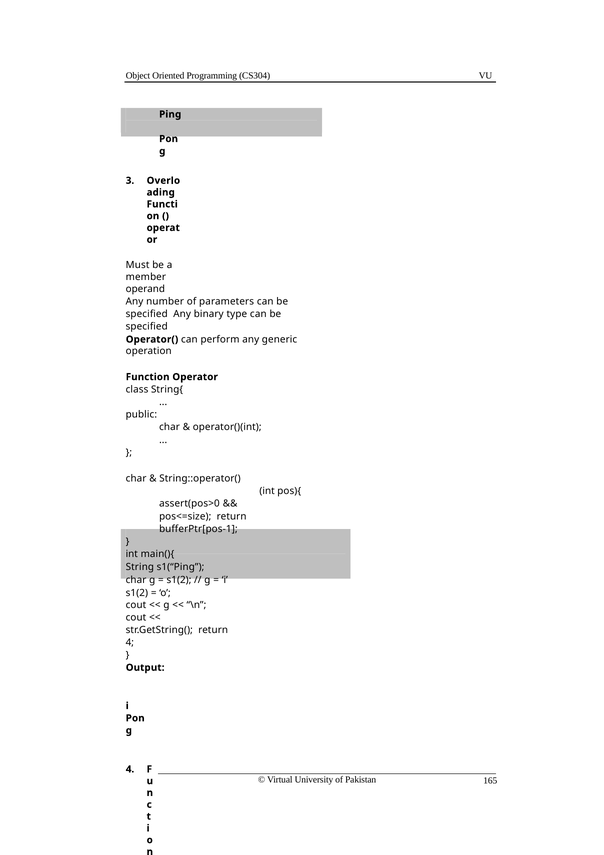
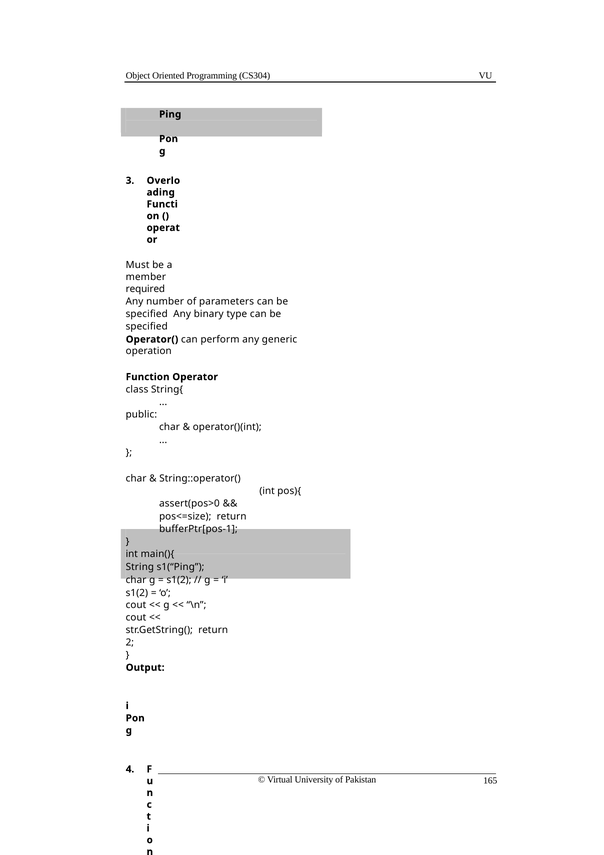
operand: operand -> required
4 at (130, 642): 4 -> 2
